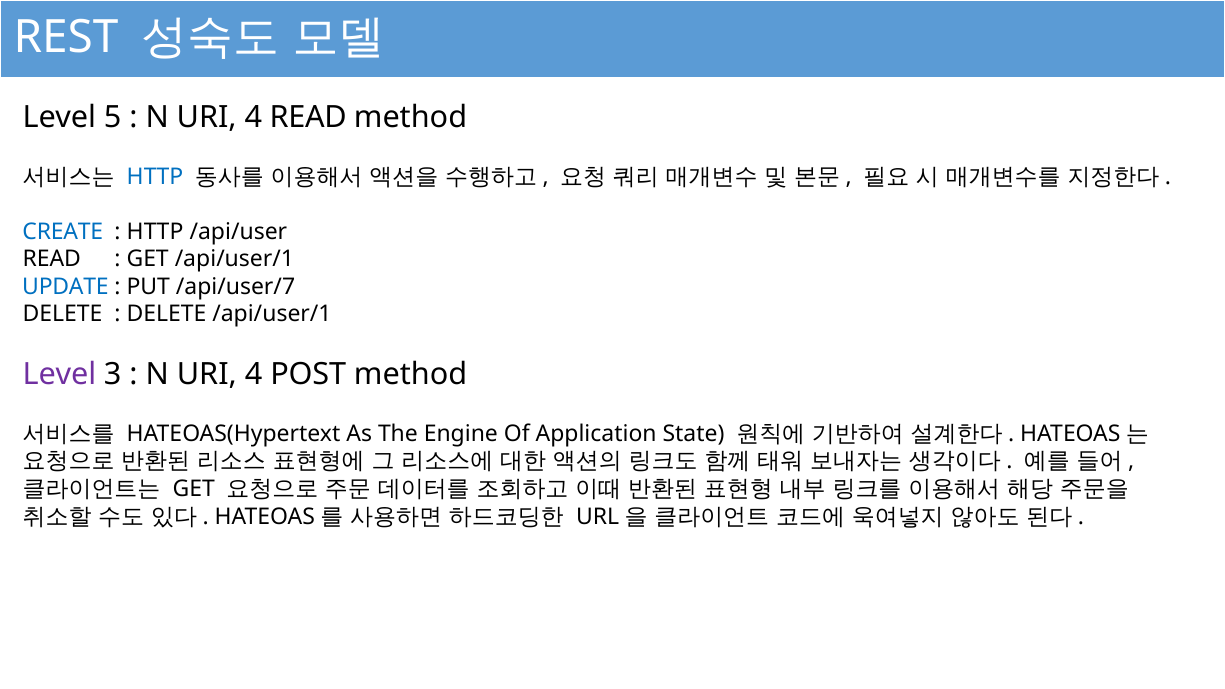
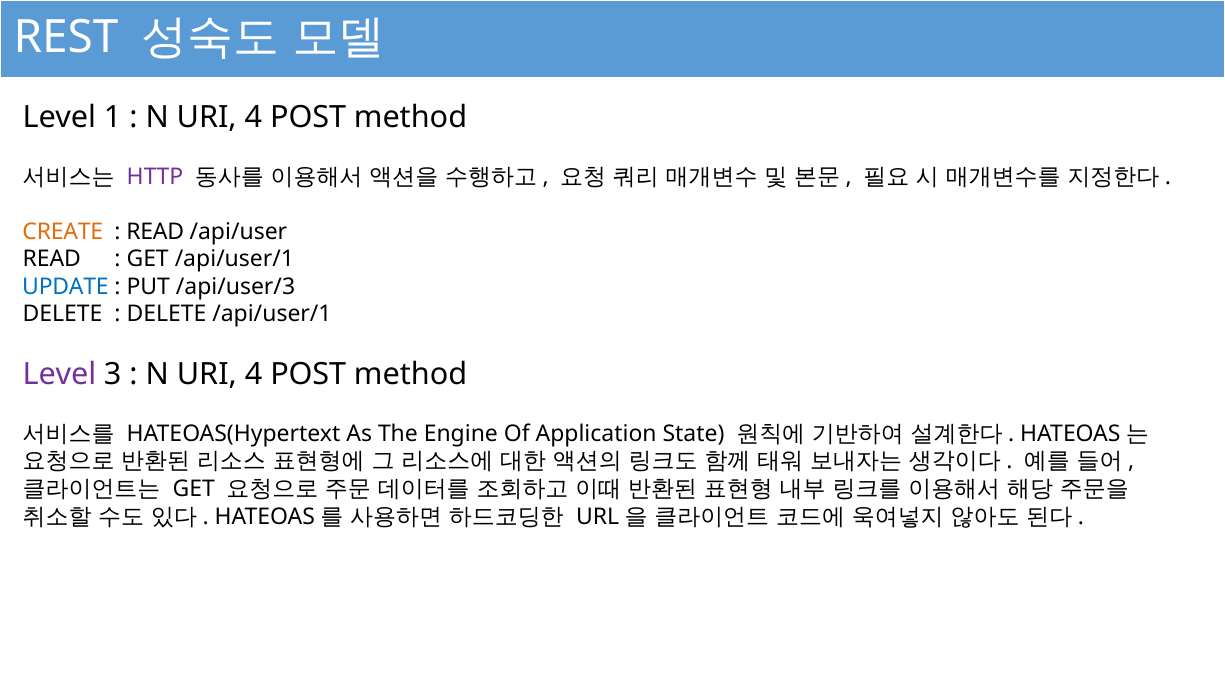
5: 5 -> 1
READ at (308, 117): READ -> POST
HTTP at (155, 177) colour: blue -> purple
CREATE colour: blue -> orange
HTTP at (155, 232): HTTP -> READ
/api/user/7: /api/user/7 -> /api/user/3
